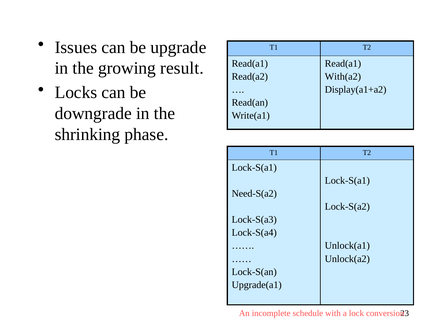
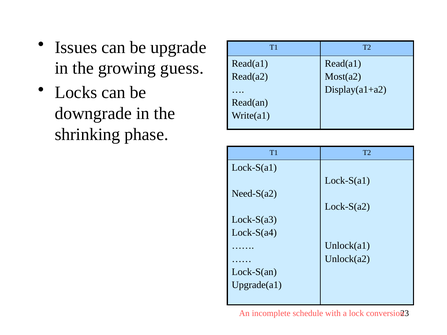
result: result -> guess
With(a2: With(a2 -> Most(a2
